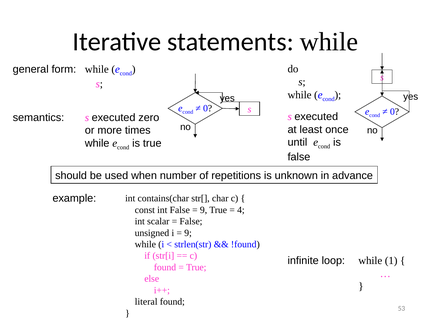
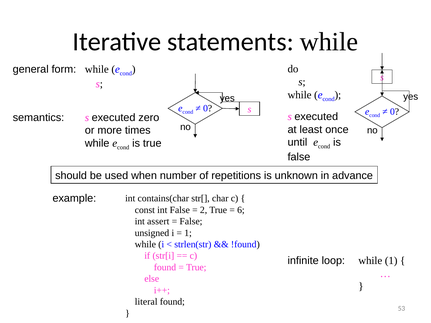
9 at (204, 210): 9 -> 2
4: 4 -> 6
scalar: scalar -> assert
9 at (188, 233): 9 -> 1
